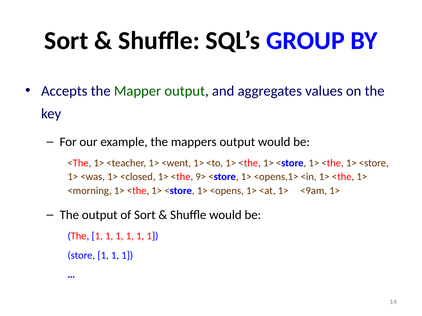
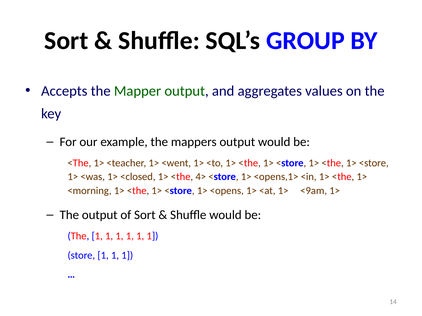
9>: 9> -> 4>
